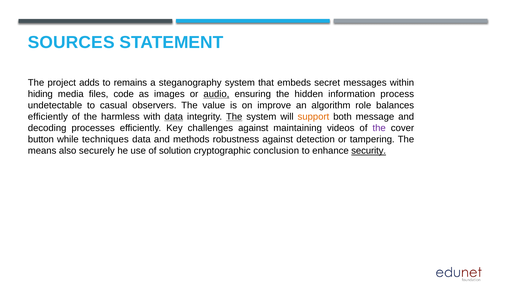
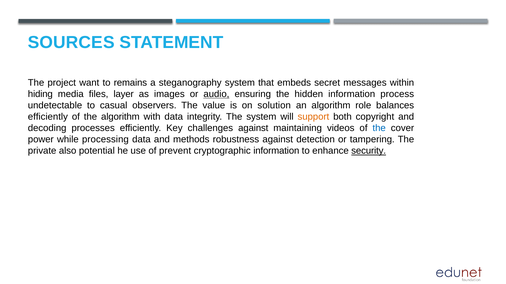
adds: adds -> want
code: code -> layer
improve: improve -> solution
the harmless: harmless -> algorithm
data at (174, 117) underline: present -> none
The at (234, 117) underline: present -> none
message: message -> copyright
the at (379, 128) colour: purple -> blue
button: button -> power
techniques: techniques -> processing
means: means -> private
securely: securely -> potential
solution: solution -> prevent
cryptographic conclusion: conclusion -> information
